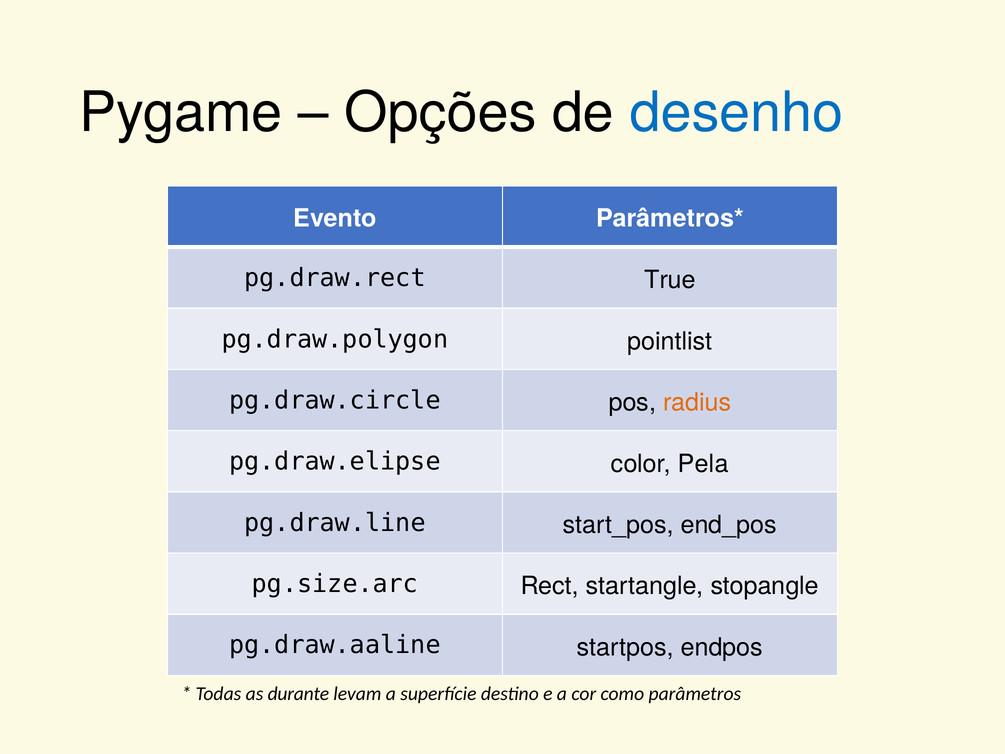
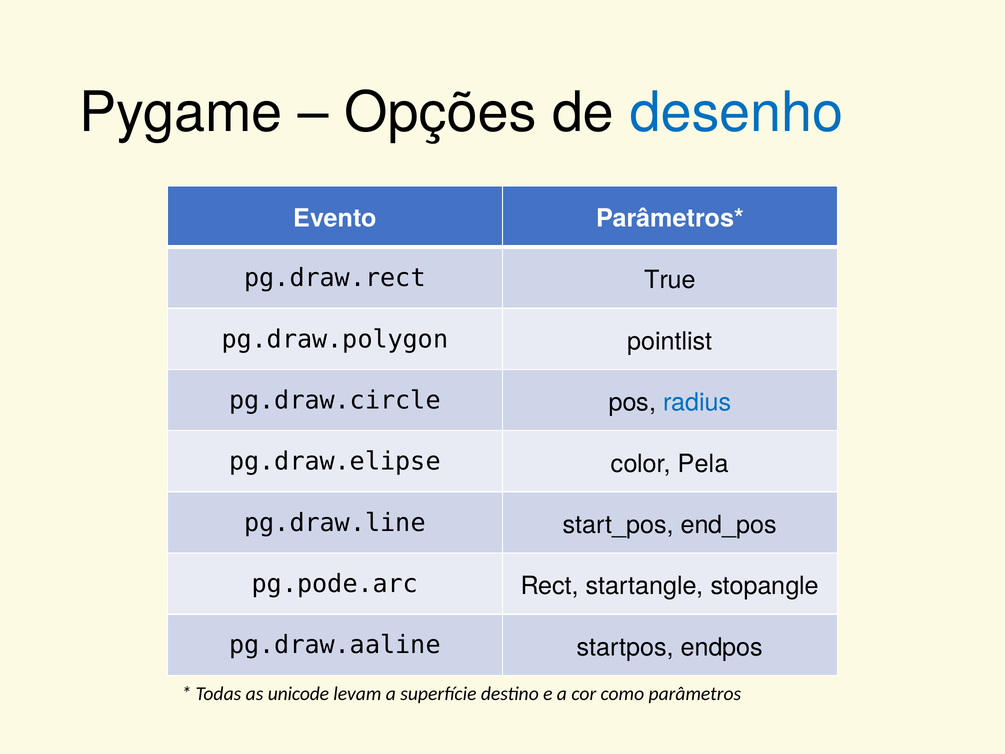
radius colour: orange -> blue
pg.size.arc: pg.size.arc -> pg.pode.arc
durante: durante -> unicode
